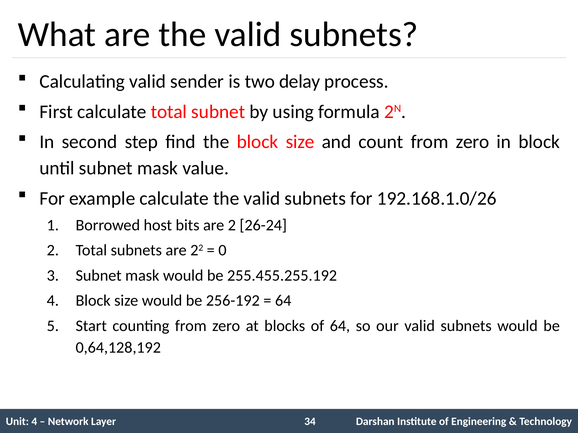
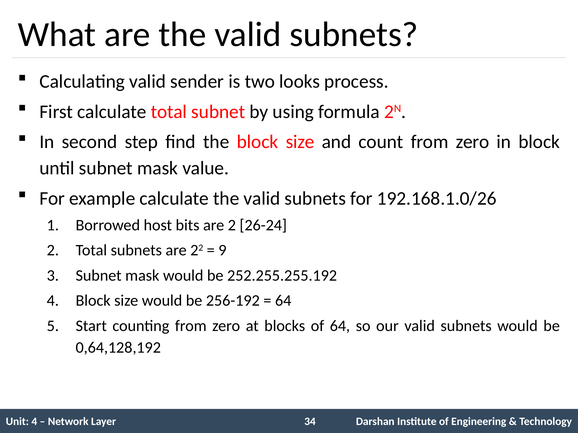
delay: delay -> looks
0: 0 -> 9
255.455.255.192: 255.455.255.192 -> 252.255.255.192
